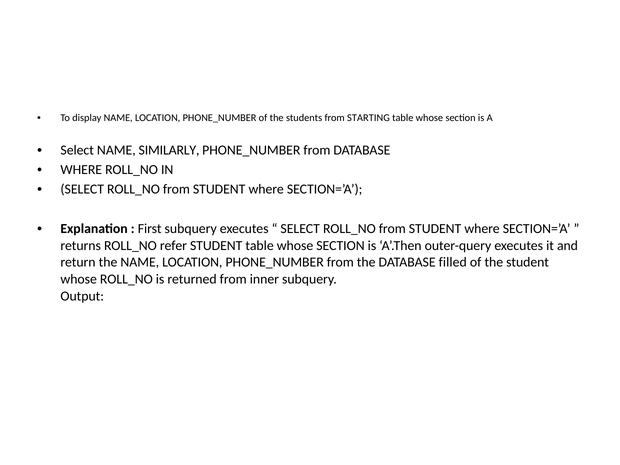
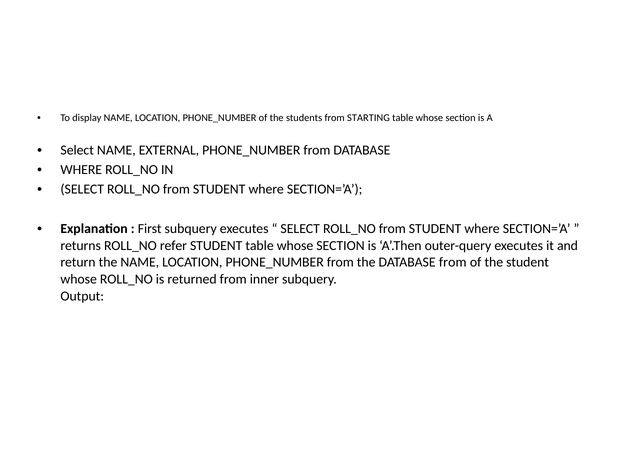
SIMILARLY: SIMILARLY -> EXTERNAL
DATABASE filled: filled -> from
